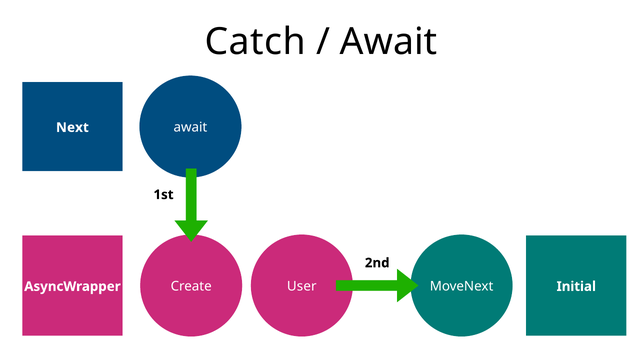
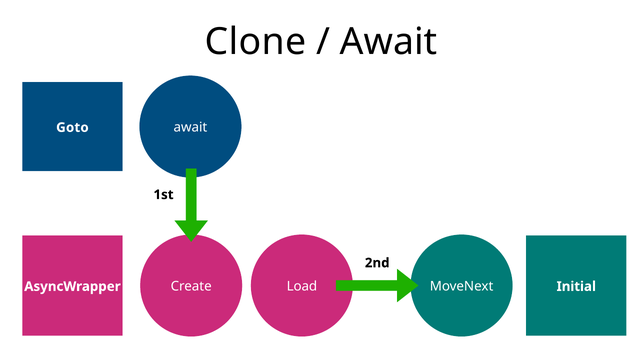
Catch: Catch -> Clone
Next: Next -> Goto
User: User -> Load
